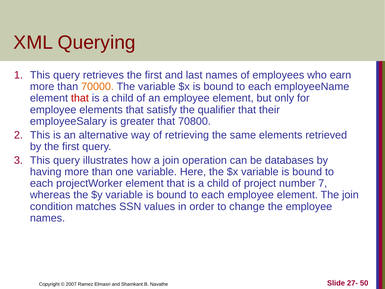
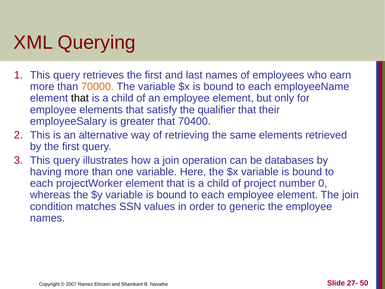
that at (80, 98) colour: red -> black
70800: 70800 -> 70400
7: 7 -> 0
change: change -> generic
